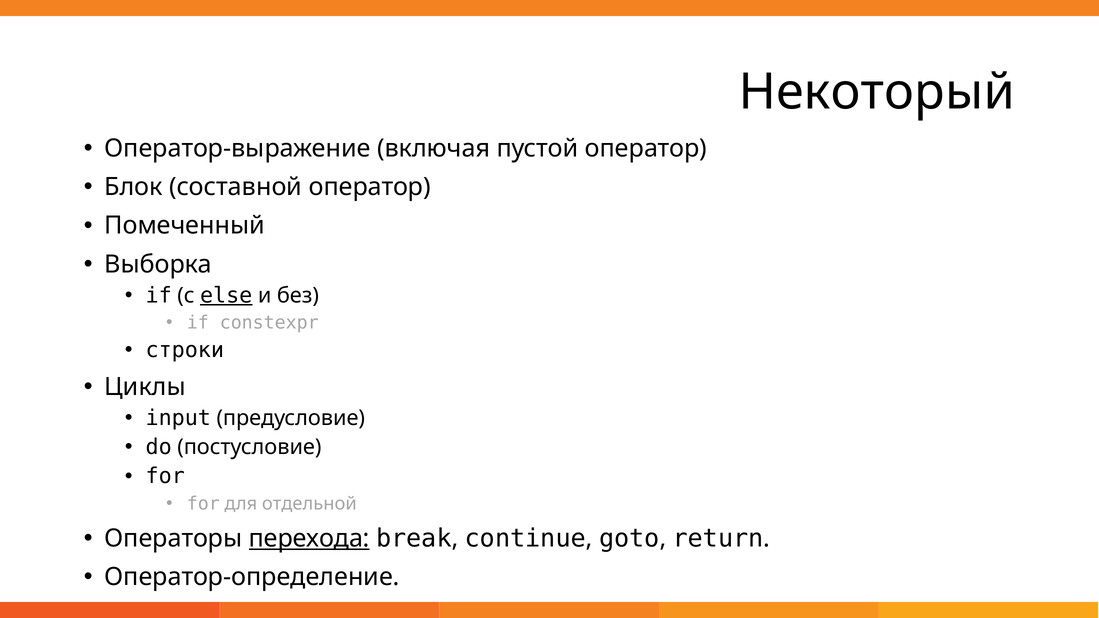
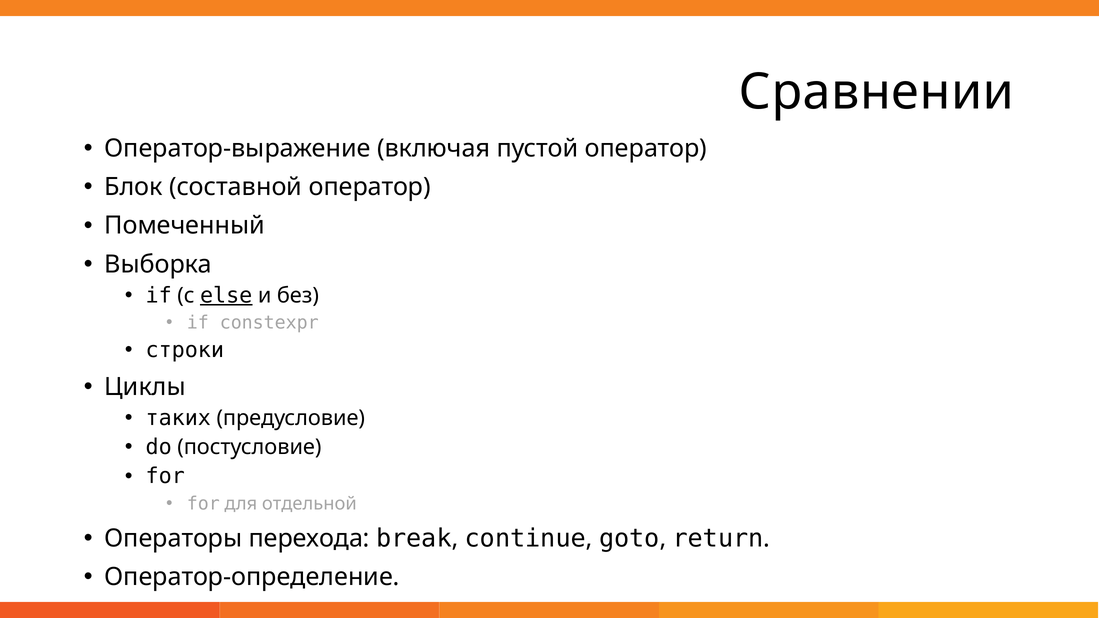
Некоторый: Некоторый -> Сравнении
input: input -> таких
перехода underline: present -> none
